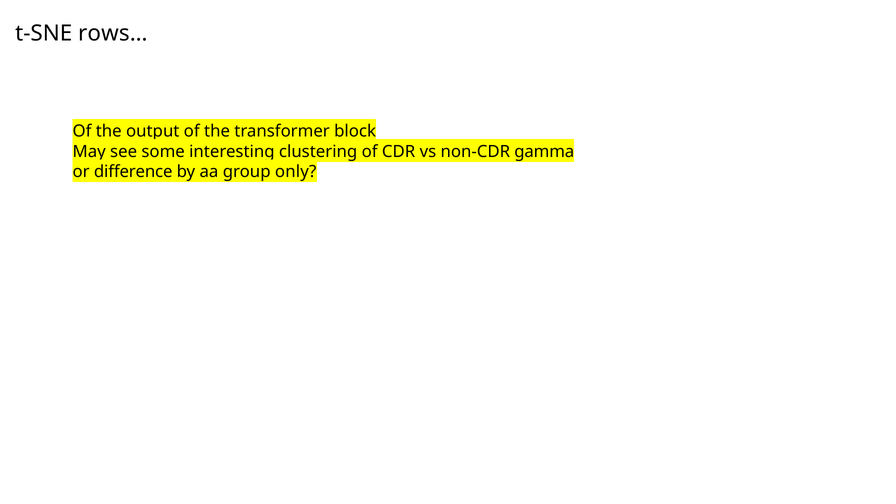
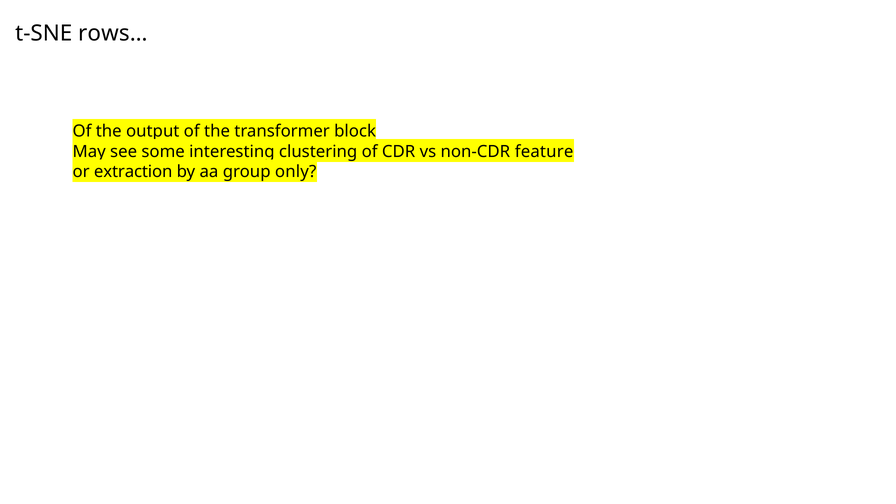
gamma: gamma -> feature
difference: difference -> extraction
